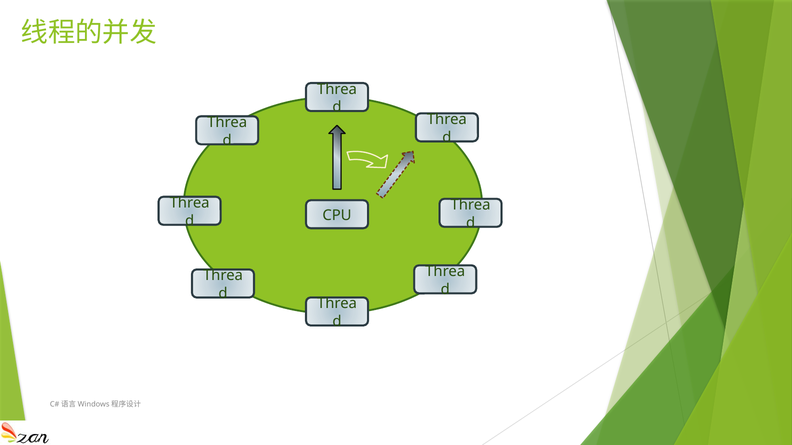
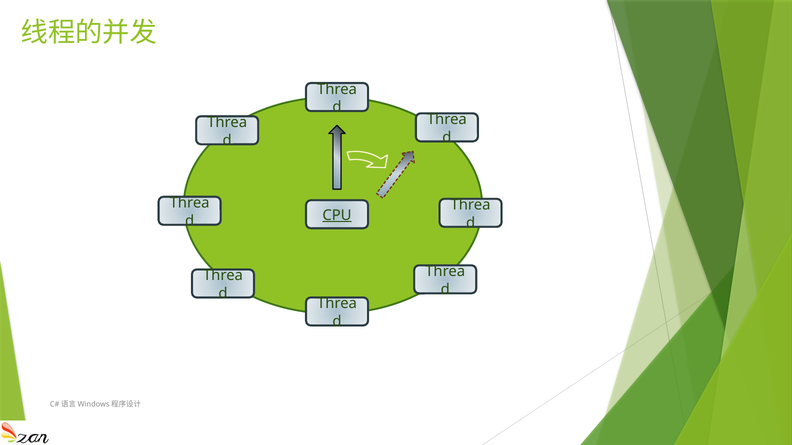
CPU underline: none -> present
